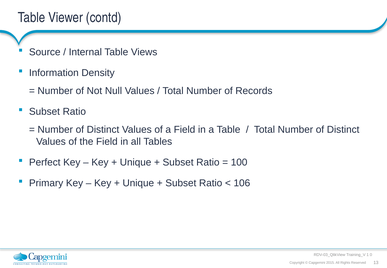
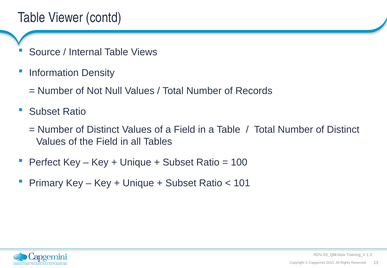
106: 106 -> 101
